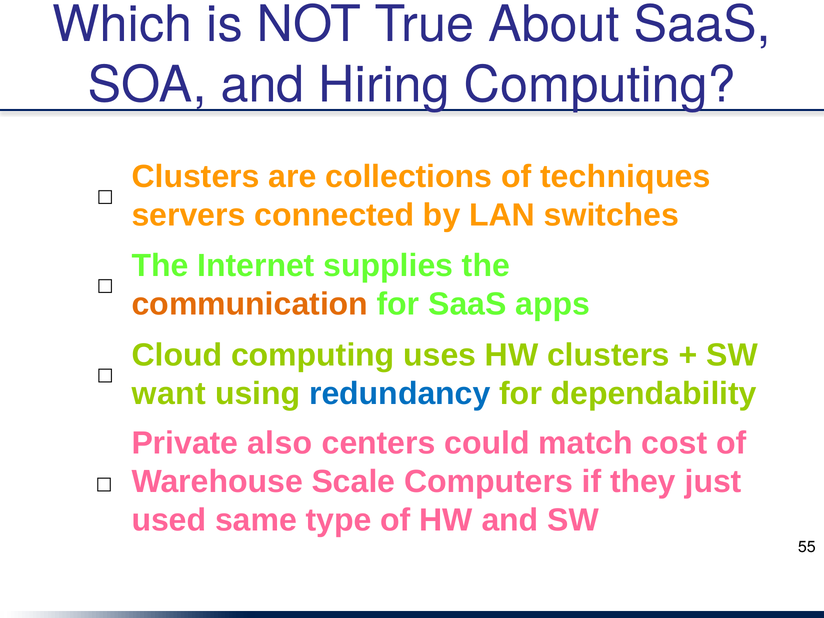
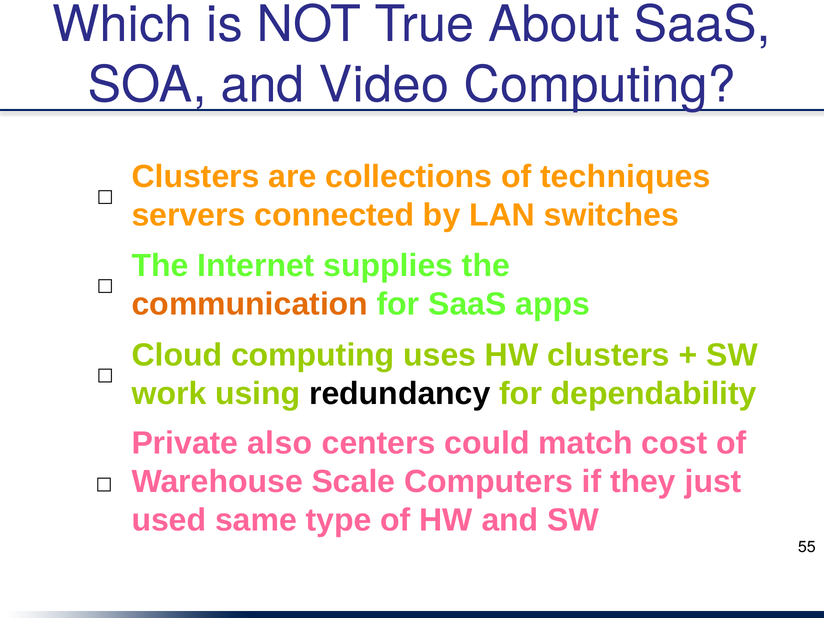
Hiring: Hiring -> Video
want: want -> work
redundancy colour: blue -> black
